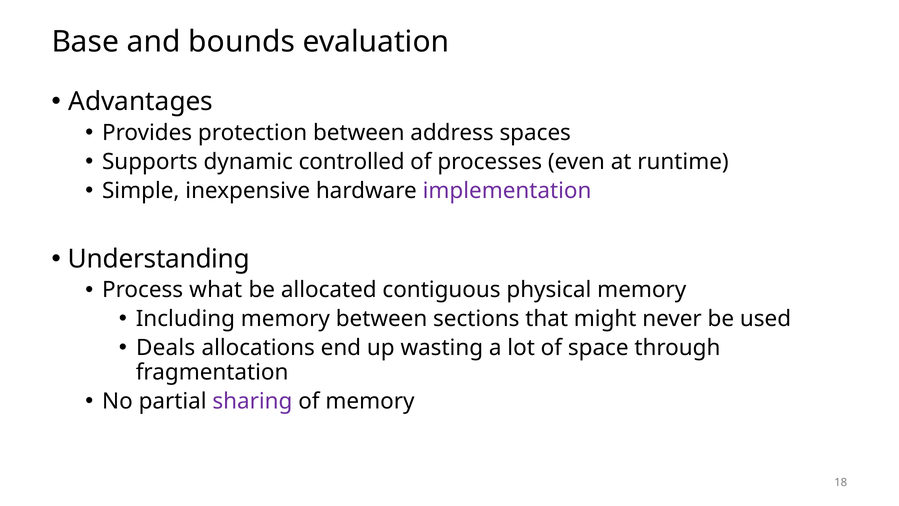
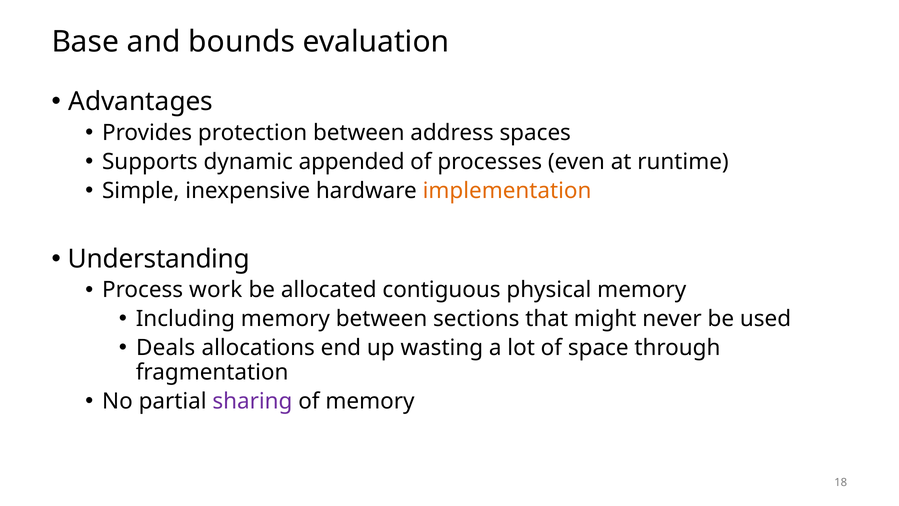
controlled: controlled -> appended
implementation colour: purple -> orange
what: what -> work
